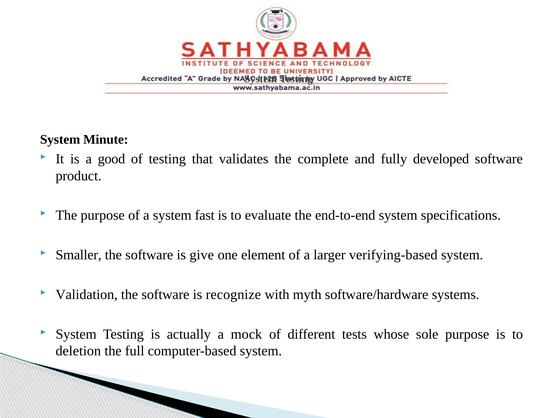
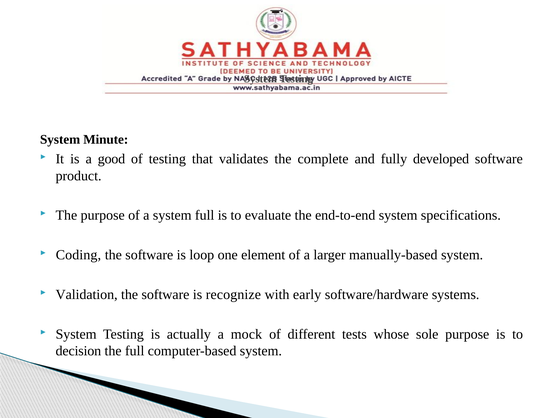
system fast: fast -> full
Smaller: Smaller -> Coding
give: give -> loop
verifying-based: verifying-based -> manually-based
myth: myth -> early
deletion: deletion -> decision
